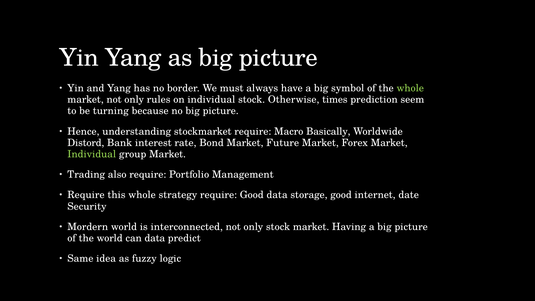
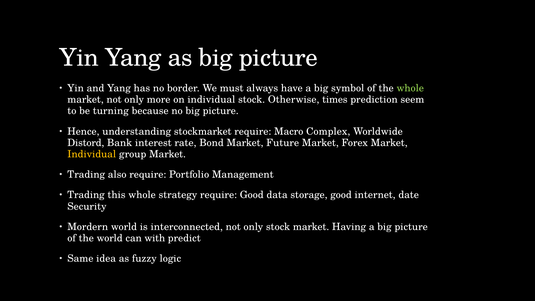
rules: rules -> more
Basically: Basically -> Complex
Individual at (92, 154) colour: light green -> yellow
Require at (86, 195): Require -> Trading
can data: data -> with
